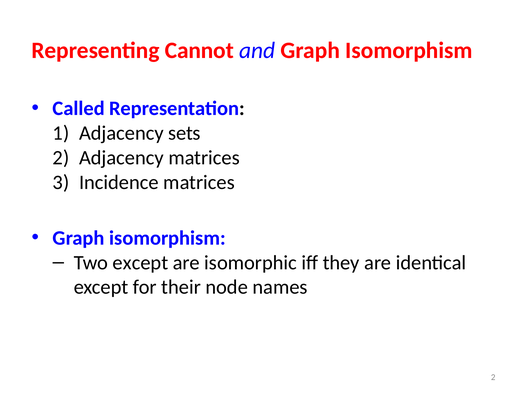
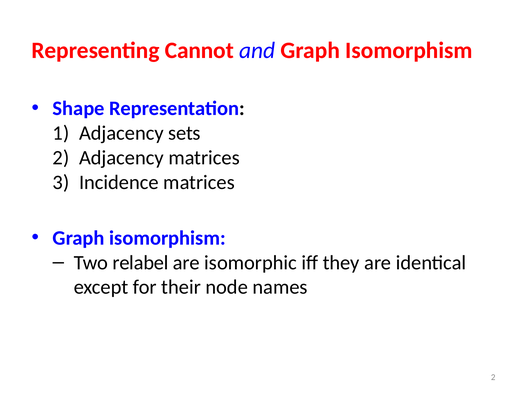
Called: Called -> Shape
Two except: except -> relabel
